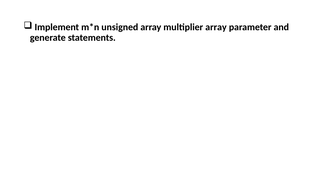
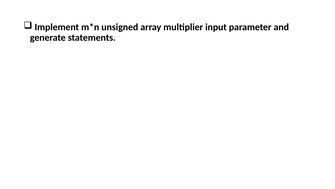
multiplier array: array -> input
